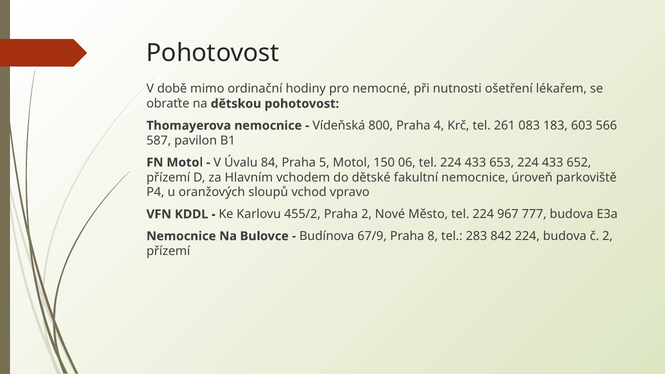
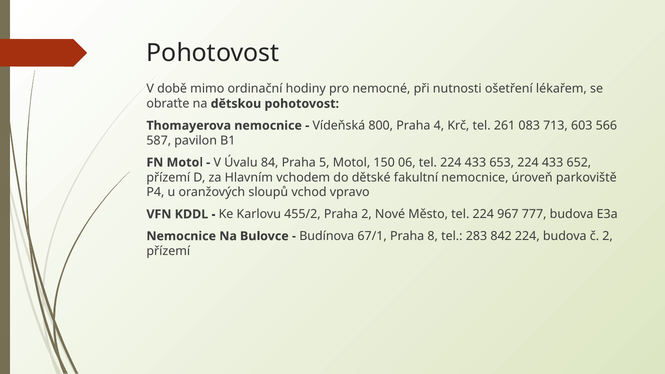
183: 183 -> 713
67/9: 67/9 -> 67/1
